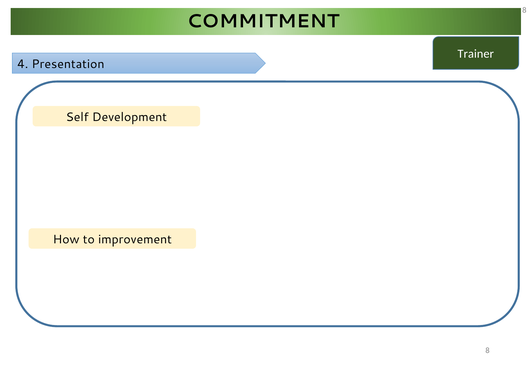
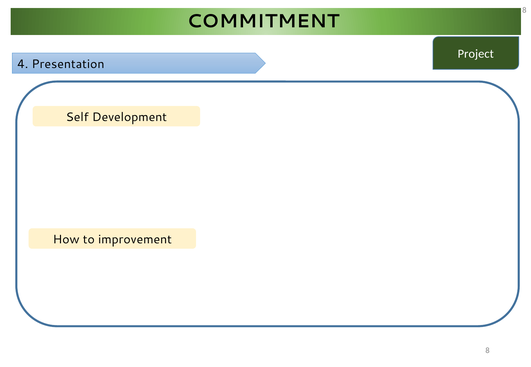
Trainer: Trainer -> Project
